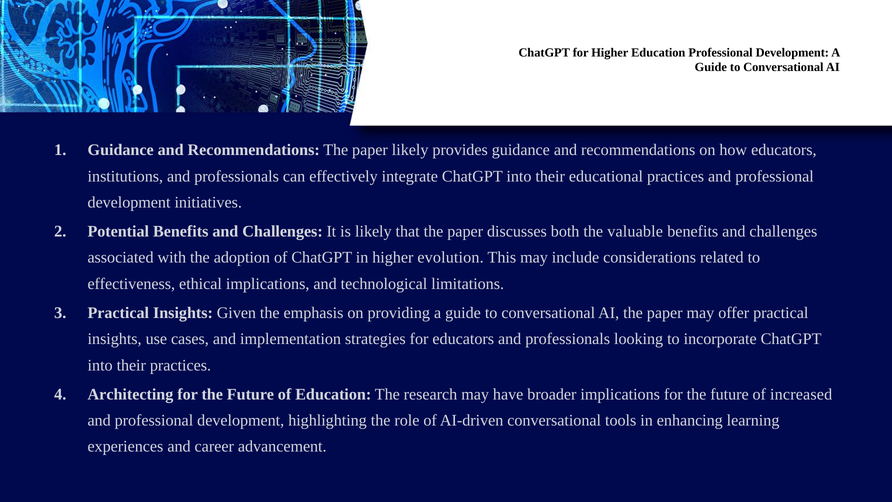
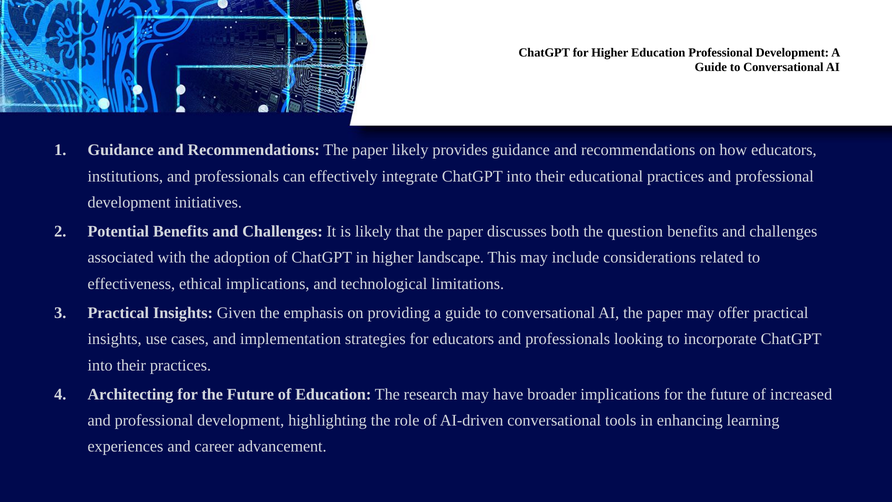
valuable: valuable -> question
evolution: evolution -> landscape
